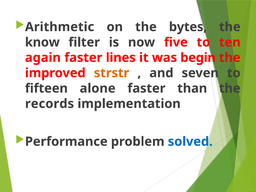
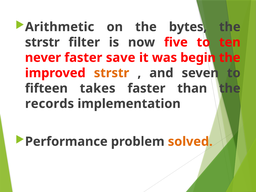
know at (42, 42): know -> strstr
again: again -> never
lines: lines -> save
alone: alone -> takes
solved colour: blue -> orange
